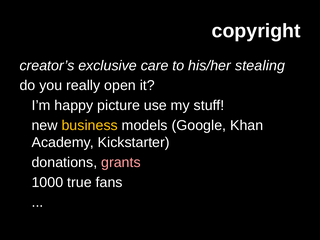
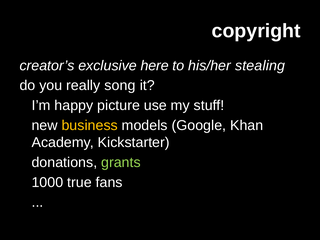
care: care -> here
open: open -> song
grants colour: pink -> light green
